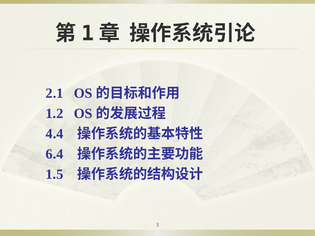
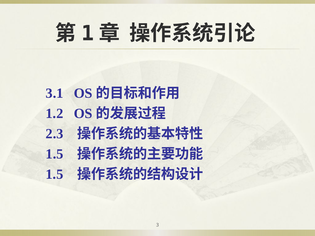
2.1: 2.1 -> 3.1
4.4: 4.4 -> 2.3
6.4 at (55, 154): 6.4 -> 1.5
